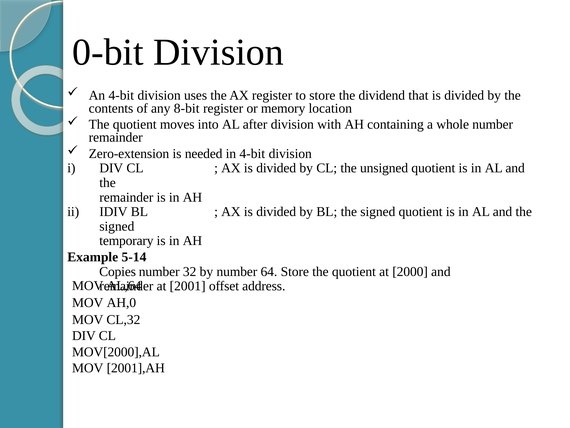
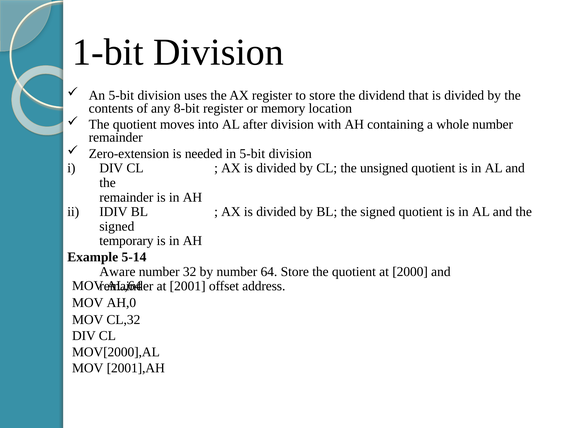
0-bit: 0-bit -> 1-bit
An 4-bit: 4-bit -> 5-bit
in 4-bit: 4-bit -> 5-bit
Copies: Copies -> Aware
